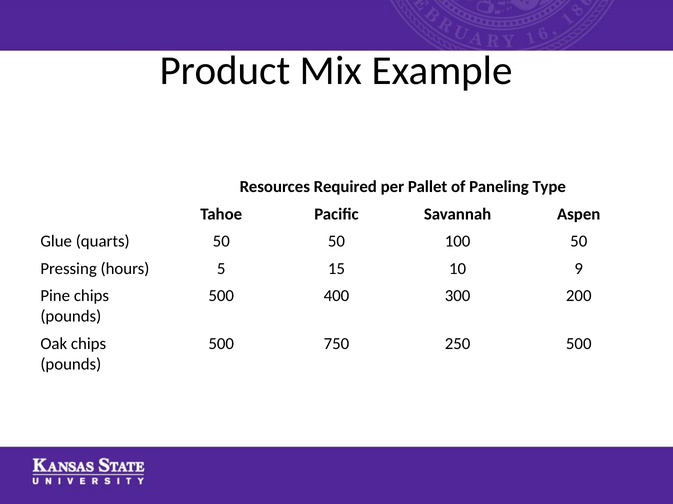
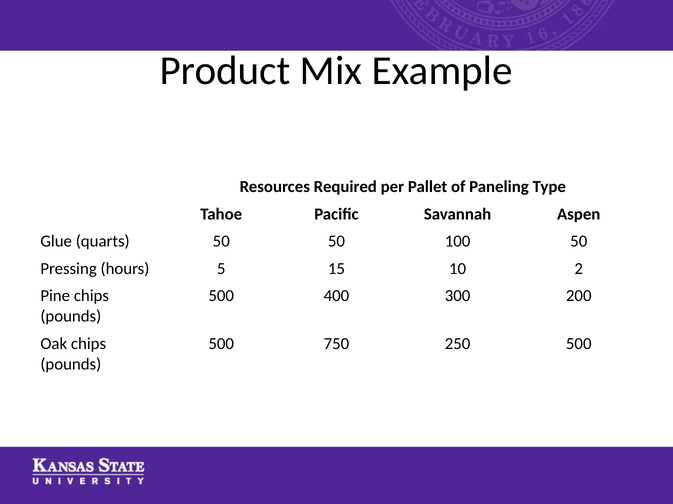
9: 9 -> 2
